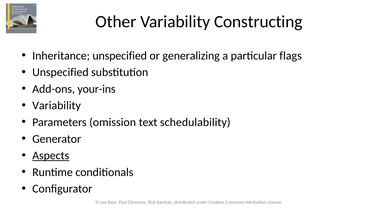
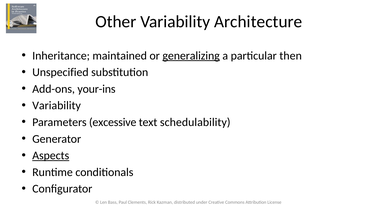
Constructing: Constructing -> Architecture
Inheritance unspecified: unspecified -> maintained
generalizing underline: none -> present
flags: flags -> then
omission: omission -> excessive
